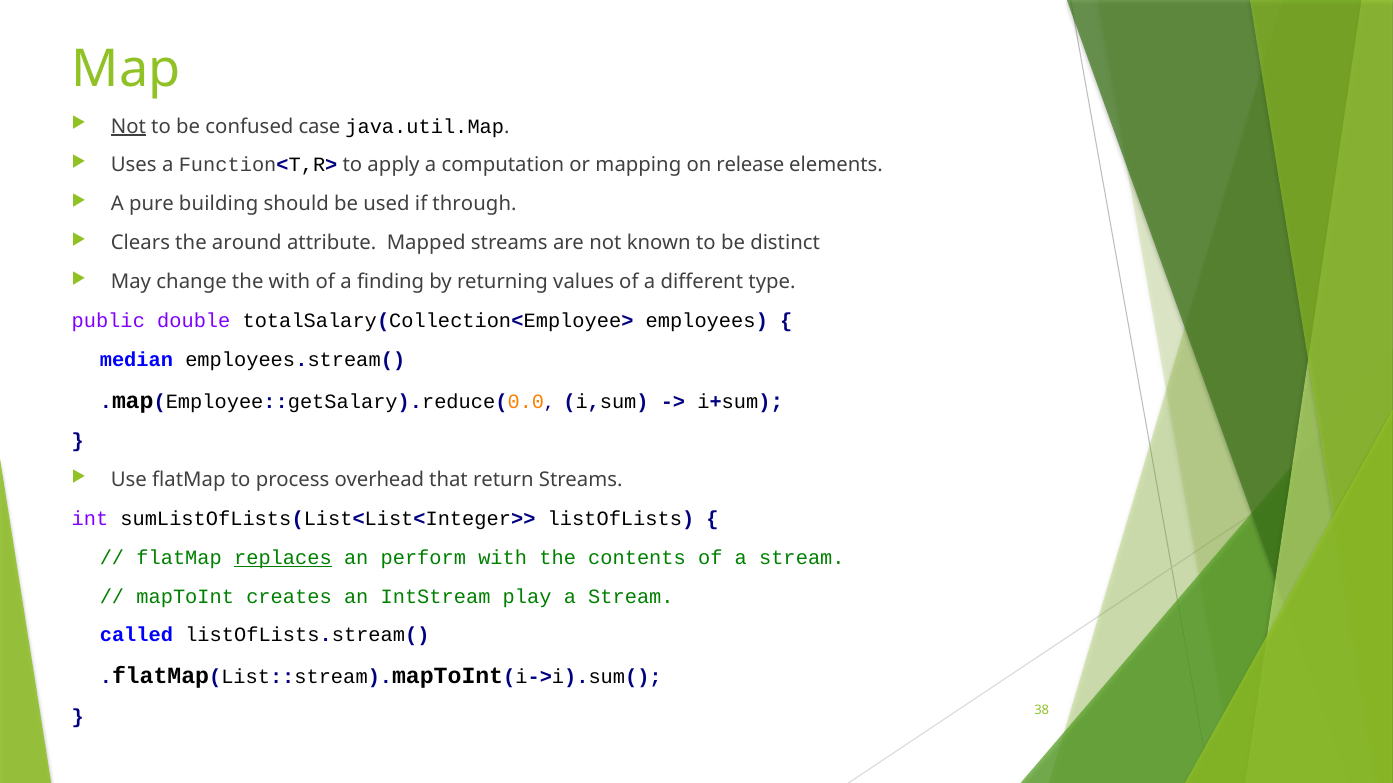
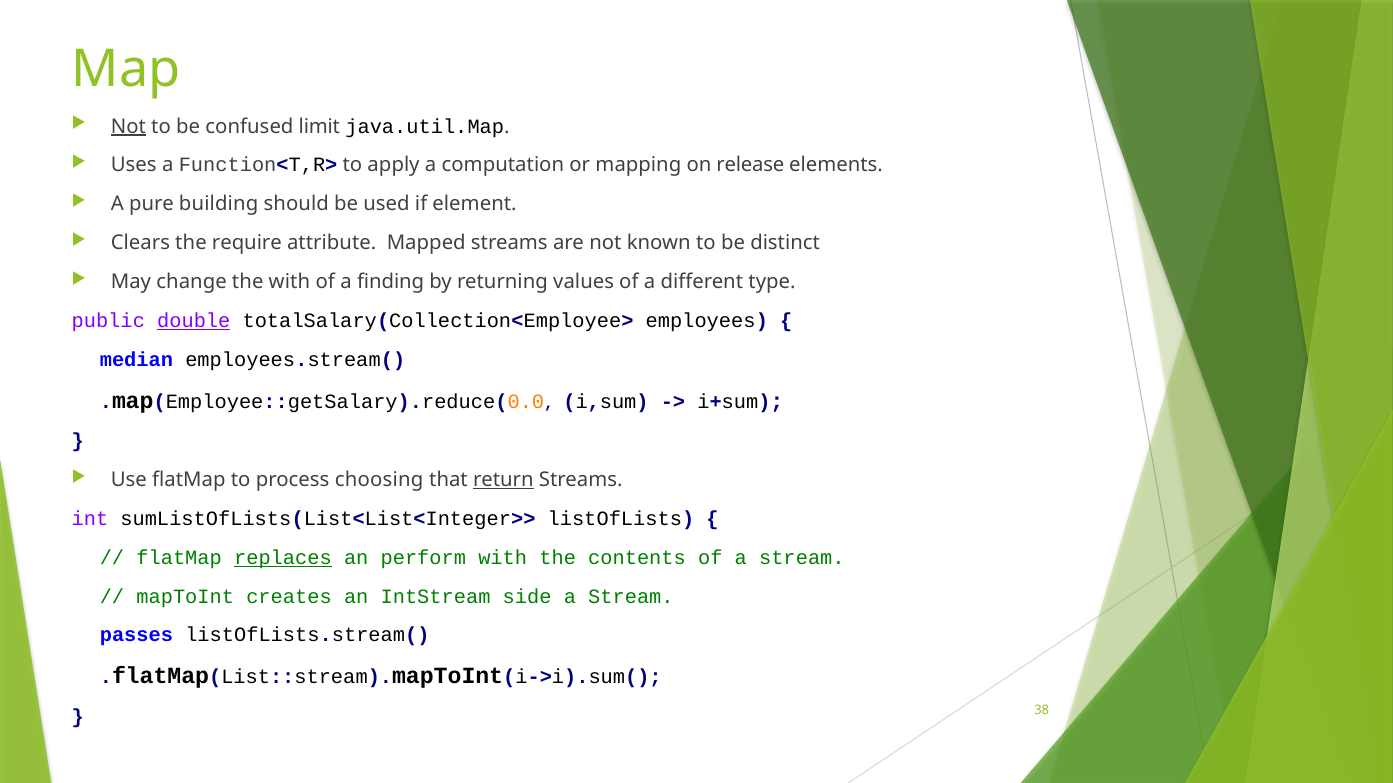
case: case -> limit
through: through -> element
around: around -> require
double underline: none -> present
overhead: overhead -> choosing
return underline: none -> present
play: play -> side
called: called -> passes
